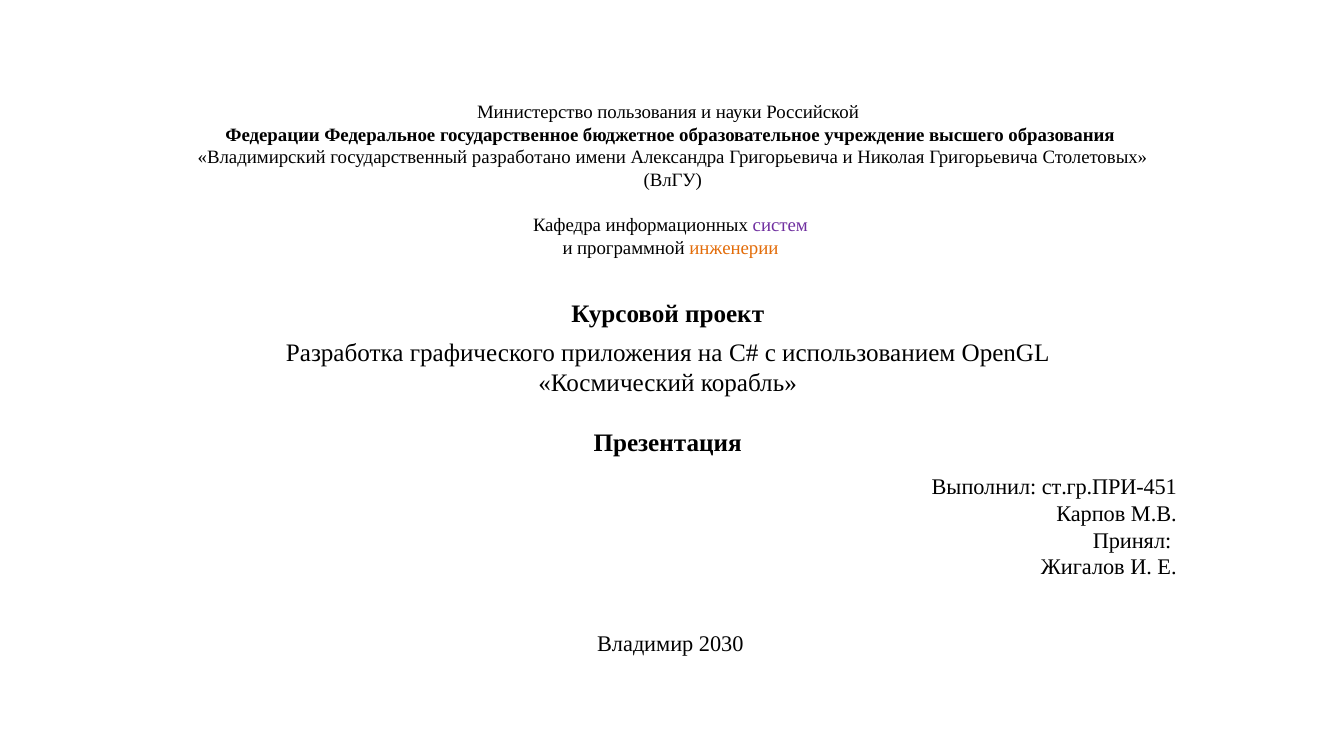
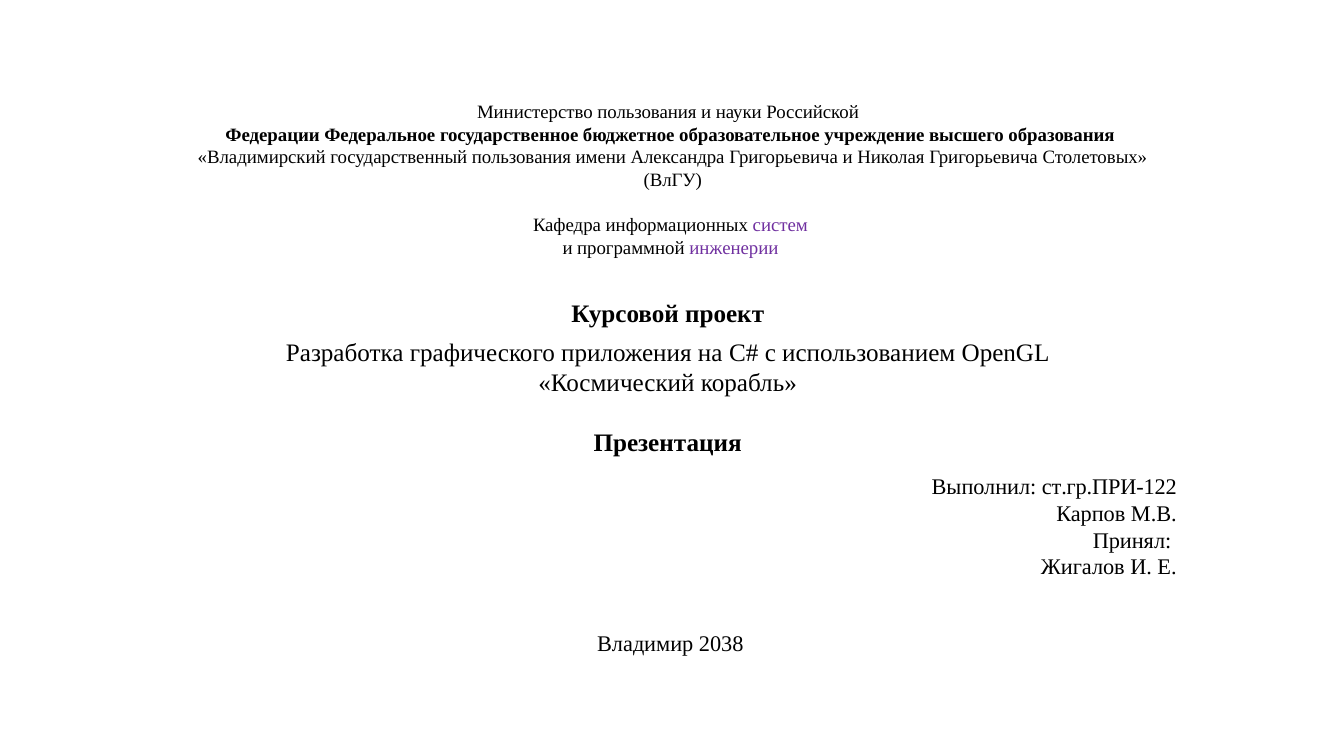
государственный разработано: разработано -> пользования
инженерии colour: orange -> purple
ст.гр.ПРИ-451: ст.гр.ПРИ-451 -> ст.гр.ПРИ-122
2030: 2030 -> 2038
